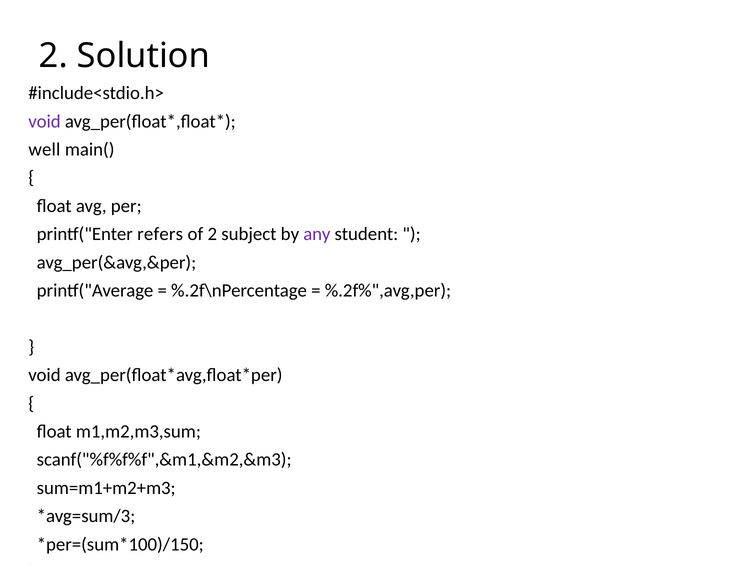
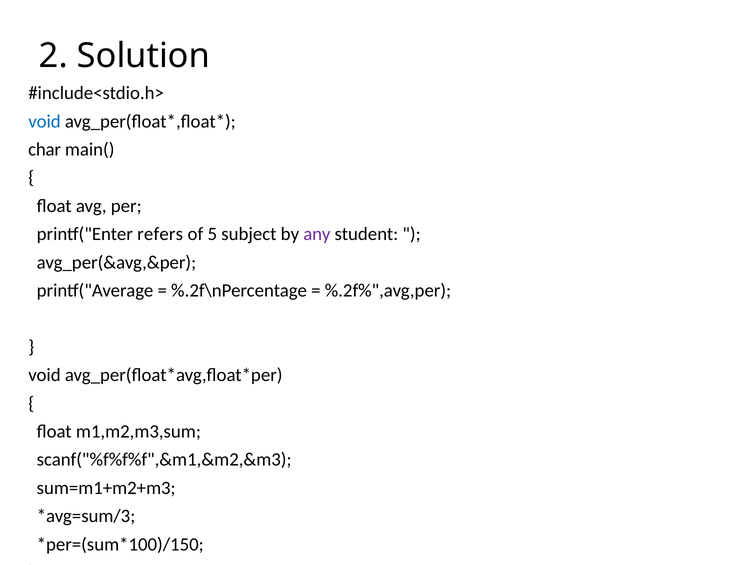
void at (45, 121) colour: purple -> blue
well: well -> char
of 2: 2 -> 5
